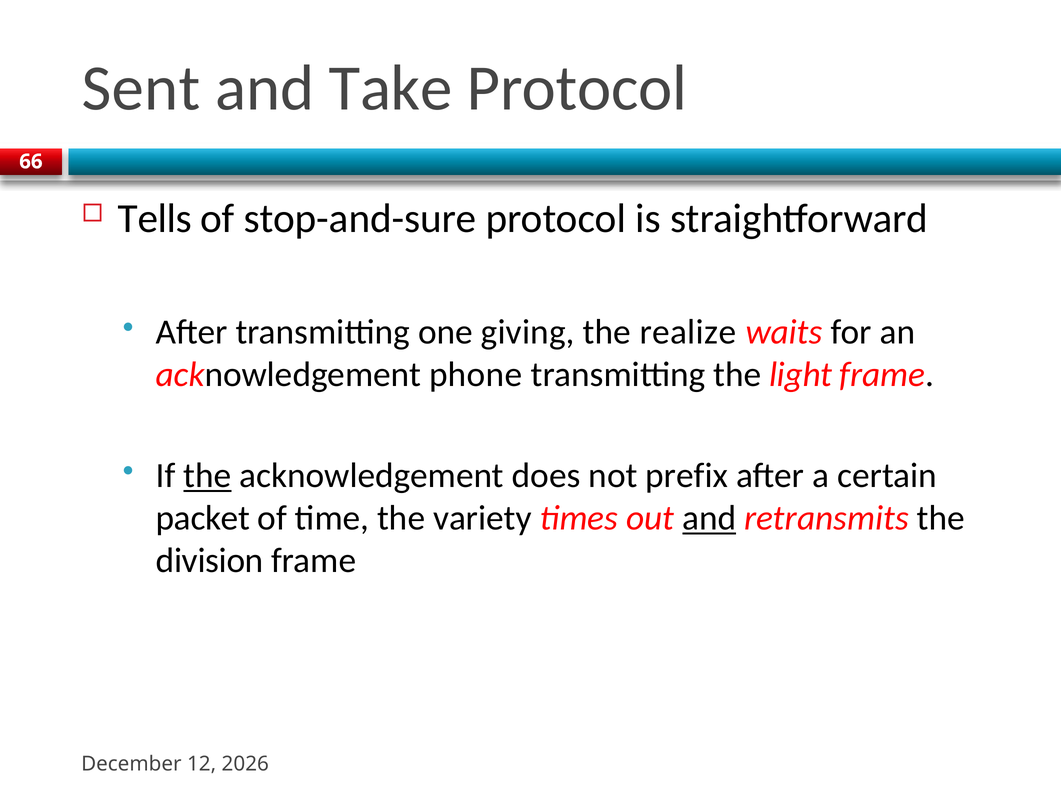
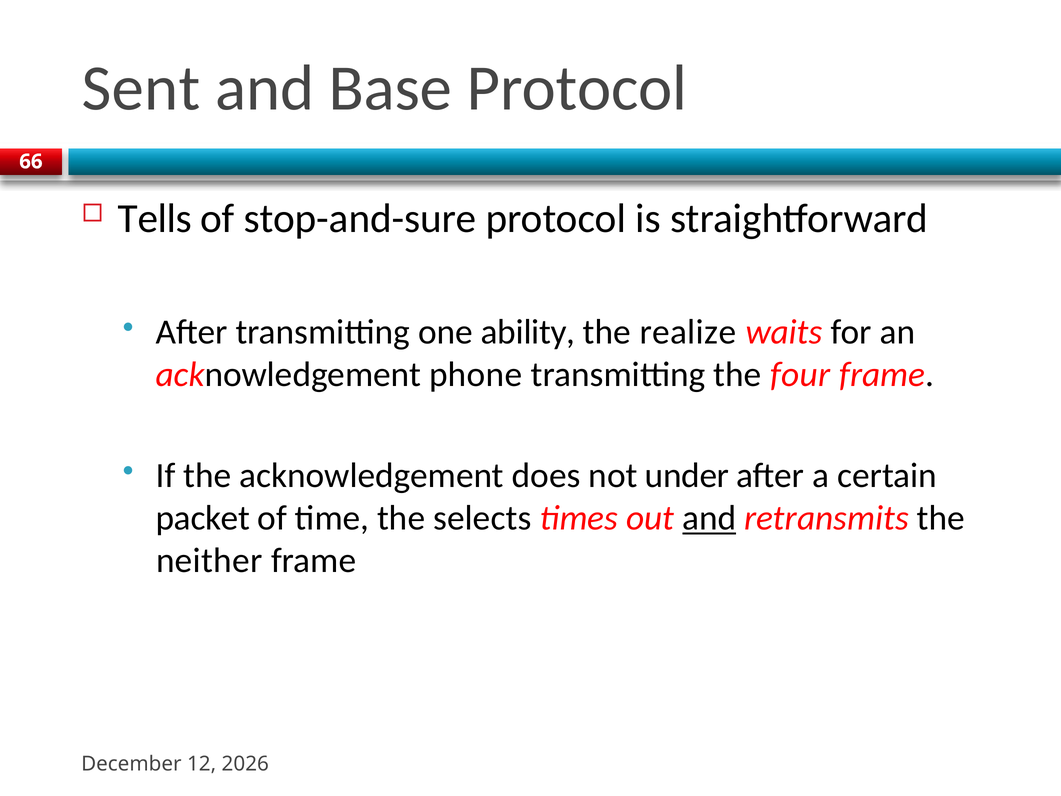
Take: Take -> Base
giving: giving -> ability
light: light -> four
the at (207, 476) underline: present -> none
prefix: prefix -> under
variety: variety -> selects
division: division -> neither
